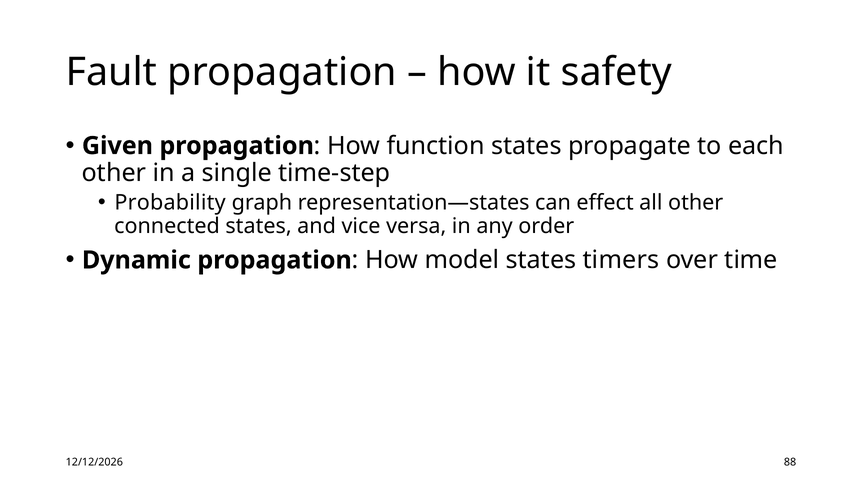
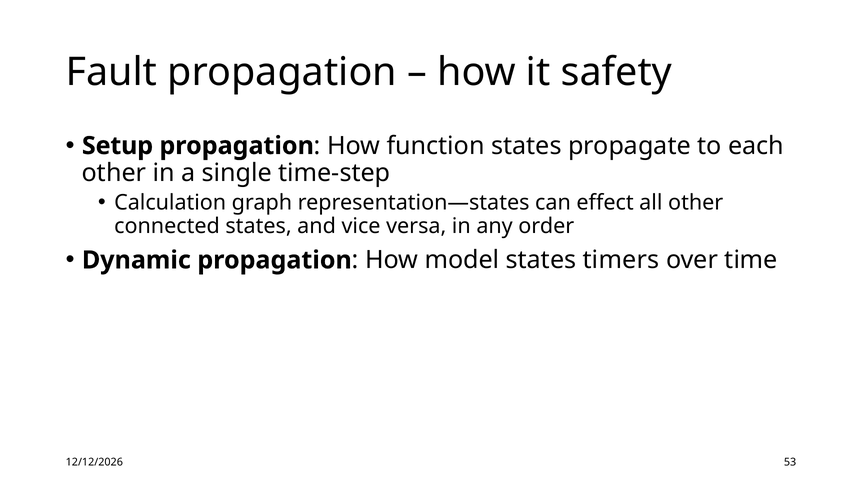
Given: Given -> Setup
Probability: Probability -> Calculation
88: 88 -> 53
